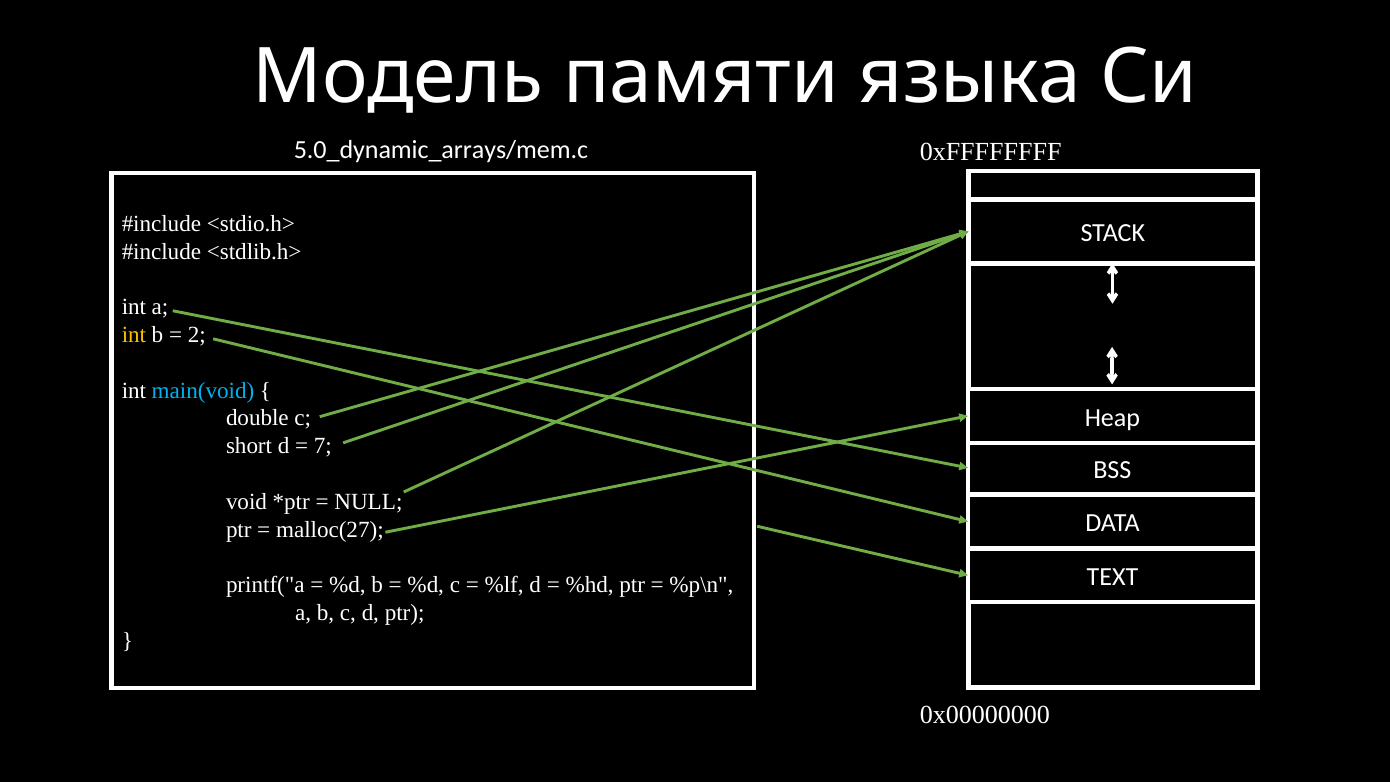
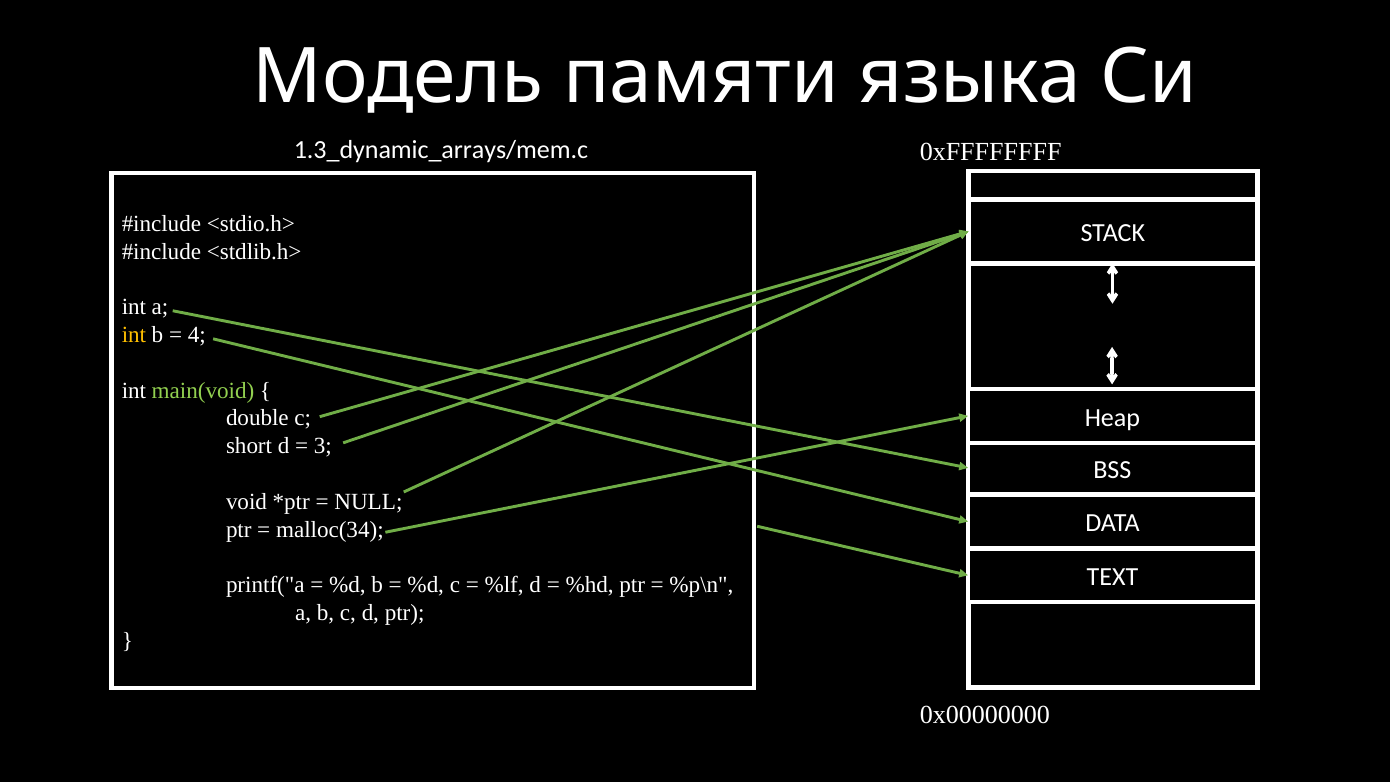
5.0_dynamic_arrays/mem.c: 5.0_dynamic_arrays/mem.c -> 1.3_dynamic_arrays/mem.c
2: 2 -> 4
main(void colour: light blue -> light green
7: 7 -> 3
malloc(27: malloc(27 -> malloc(34
